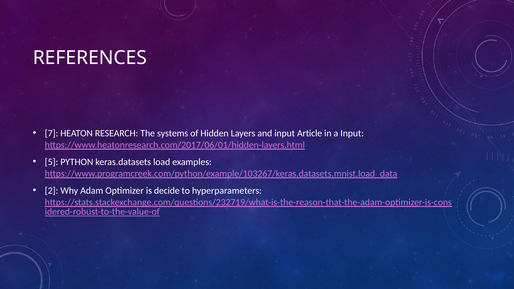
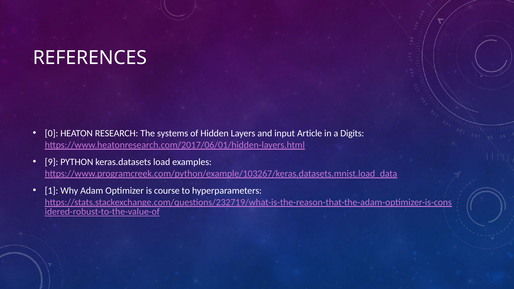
7: 7 -> 0
a Input: Input -> Digits
5: 5 -> 9
2: 2 -> 1
decide: decide -> course
